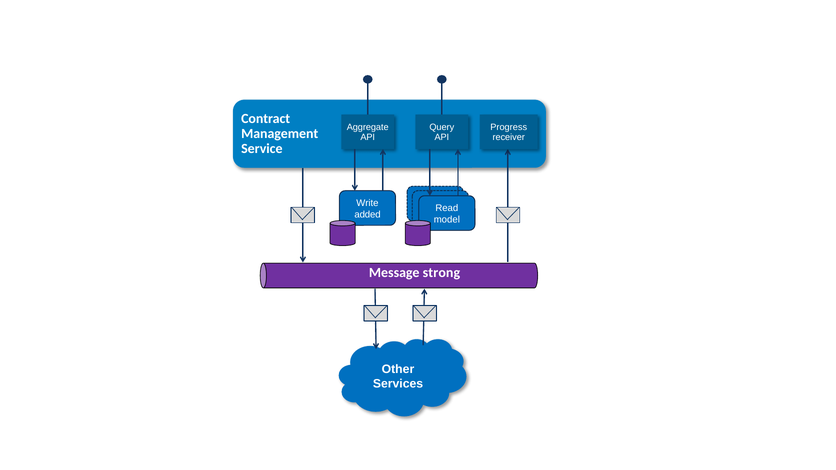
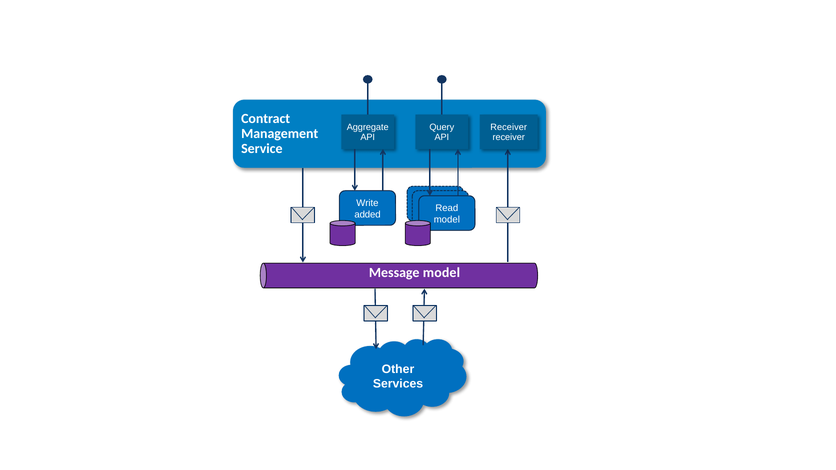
Progress at (509, 127): Progress -> Receiver
Message strong: strong -> model
